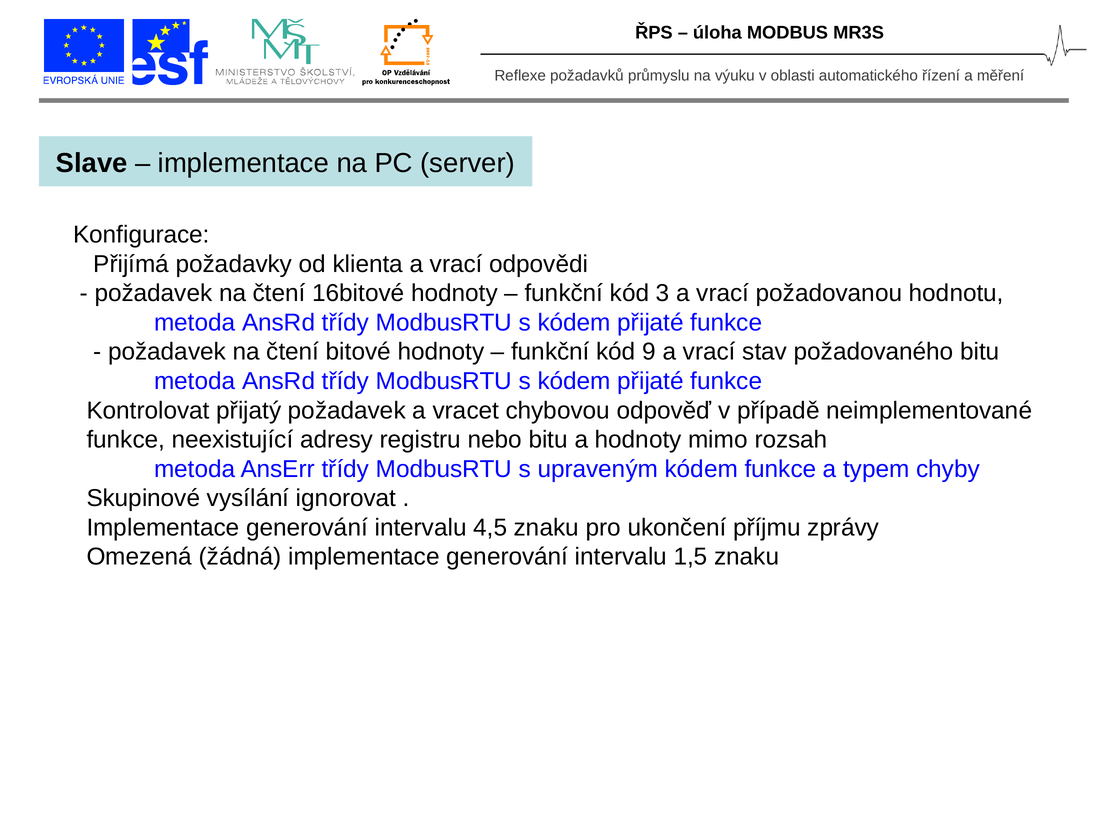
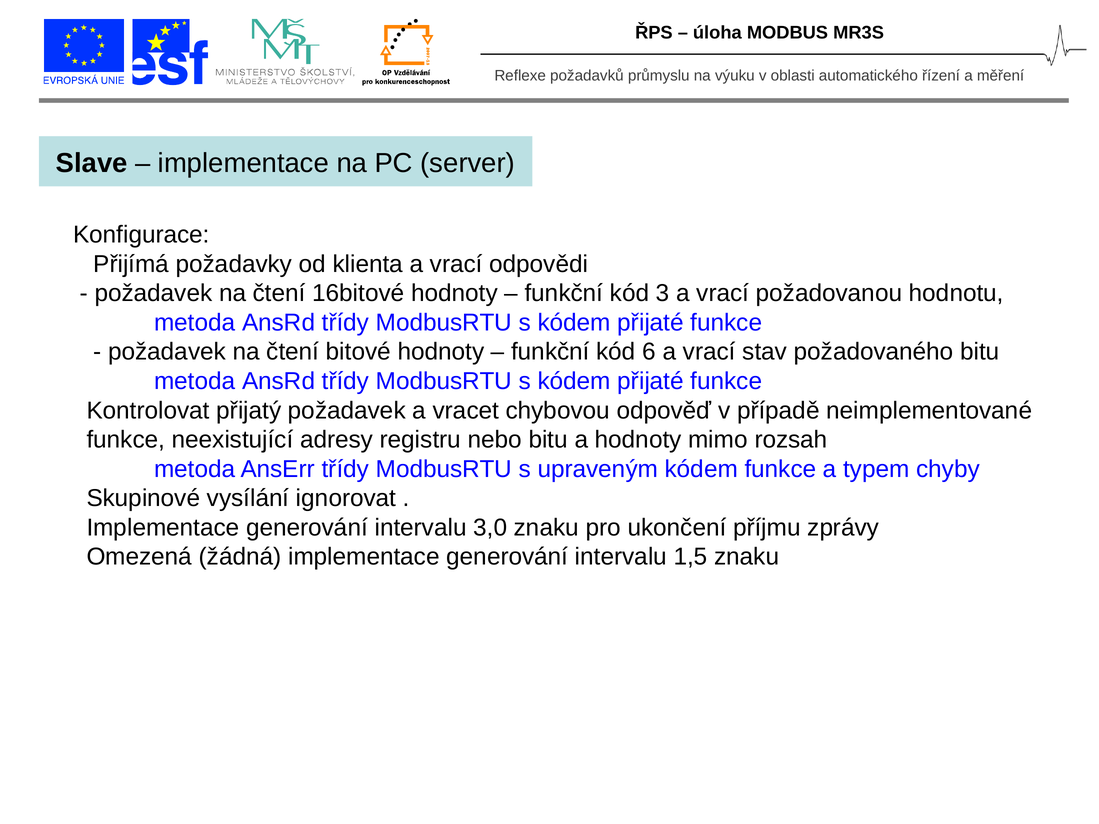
9: 9 -> 6
4,5: 4,5 -> 3,0
